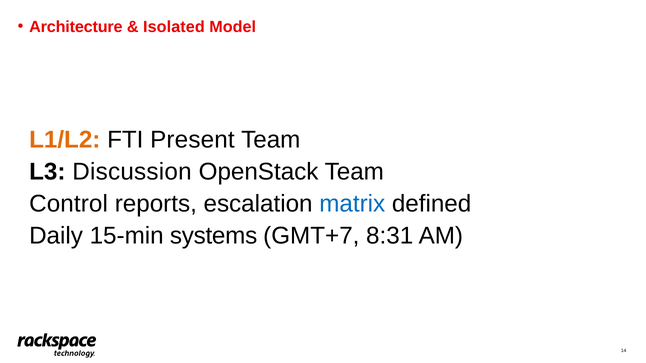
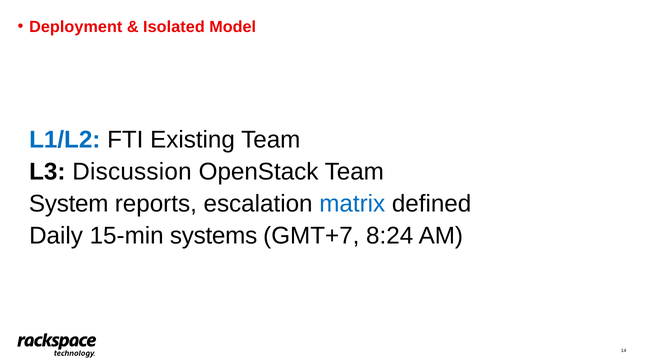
Architecture: Architecture -> Deployment
L1/L2 colour: orange -> blue
Present: Present -> Existing
Control: Control -> System
8:31: 8:31 -> 8:24
